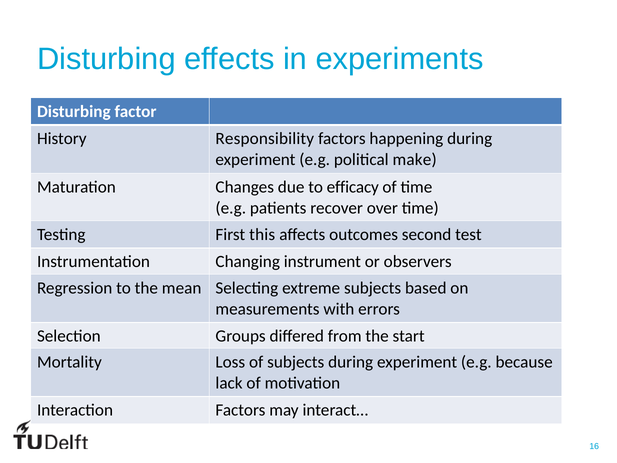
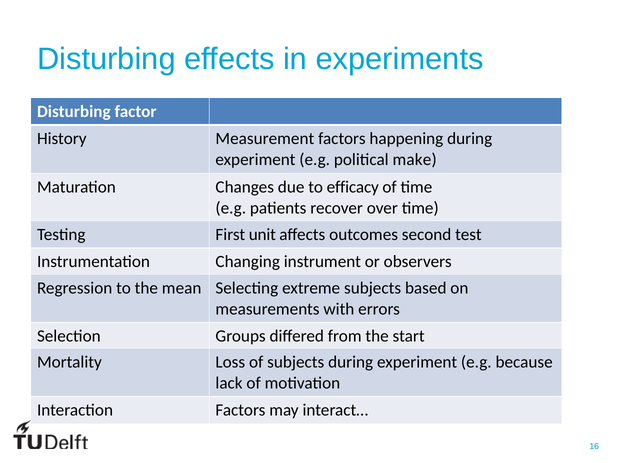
Responsibility: Responsibility -> Measurement
this: this -> unit
